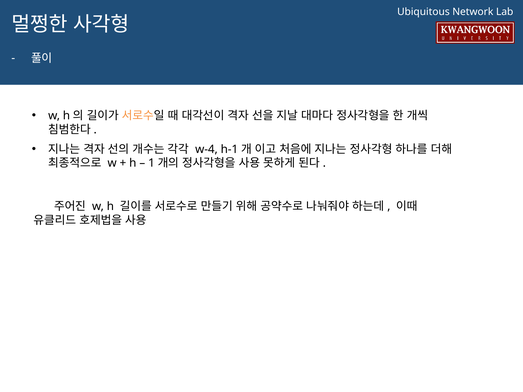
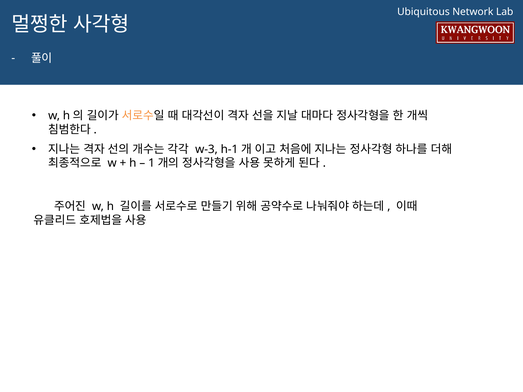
w-4: w-4 -> w-3
